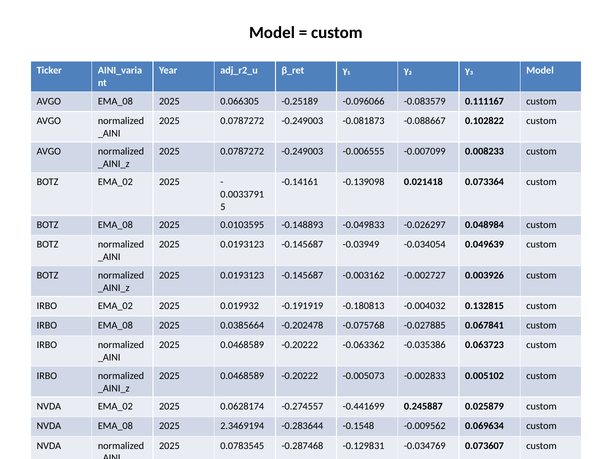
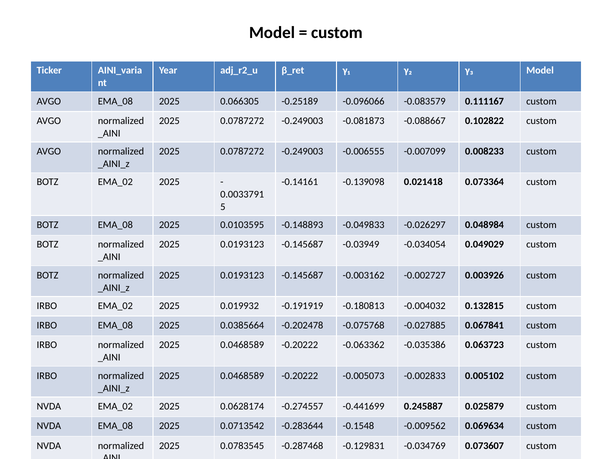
0.049639: 0.049639 -> 0.049029
2.3469194: 2.3469194 -> 0.0713542
